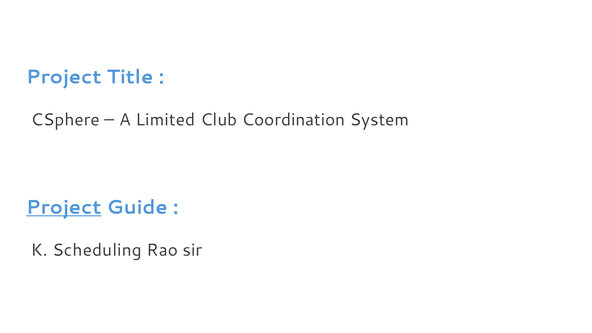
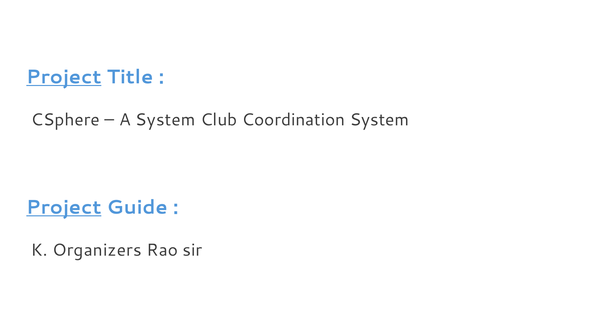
Project at (64, 77) underline: none -> present
A Limited: Limited -> System
Scheduling: Scheduling -> Organizers
